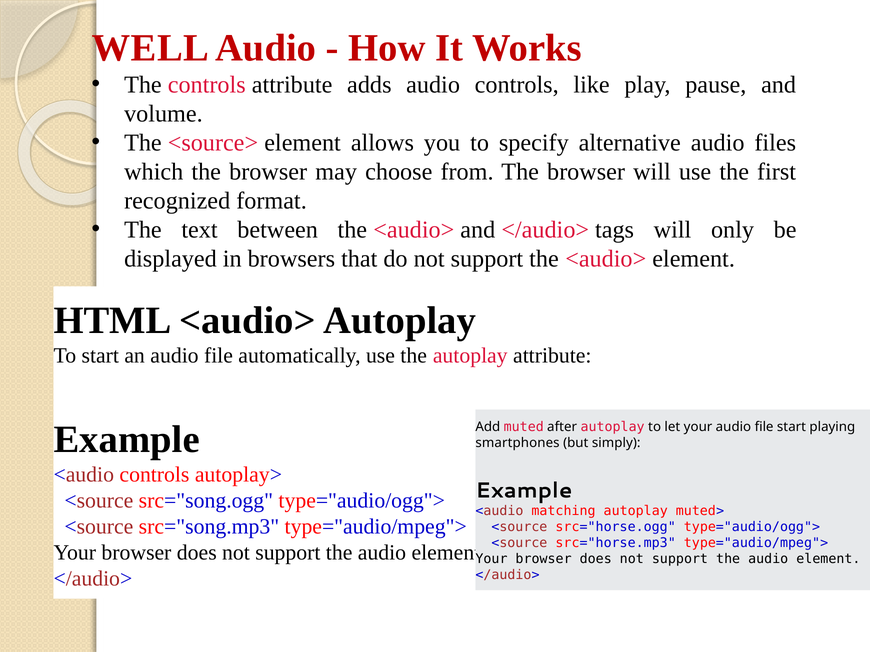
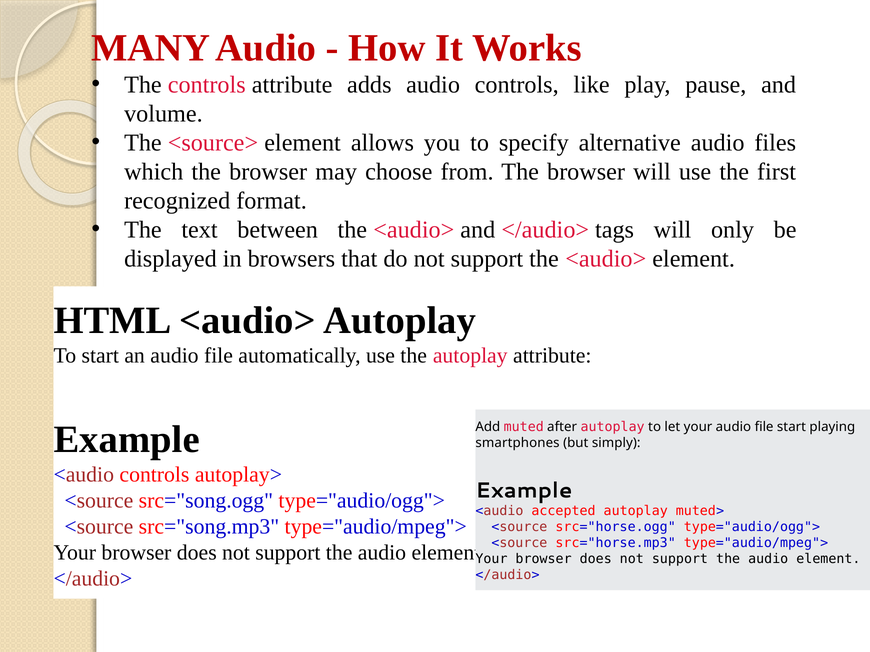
WELL: WELL -> MANY
matching: matching -> accepted
